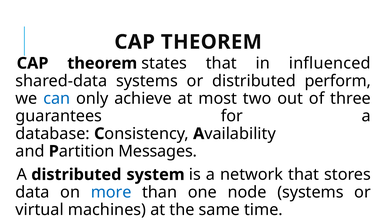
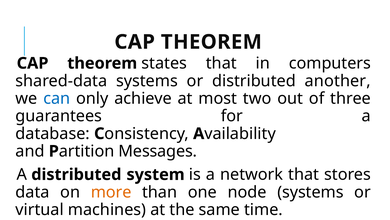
influenced: influenced -> computers
perform: perform -> another
more colour: blue -> orange
